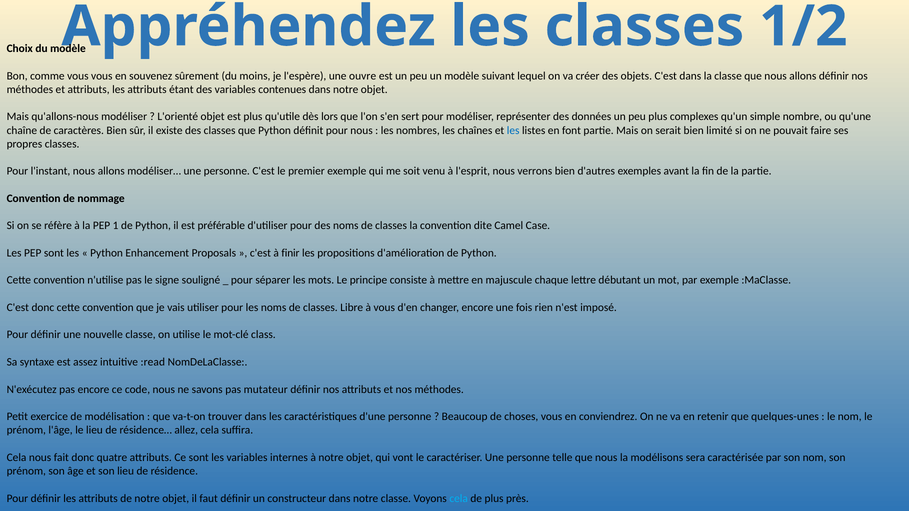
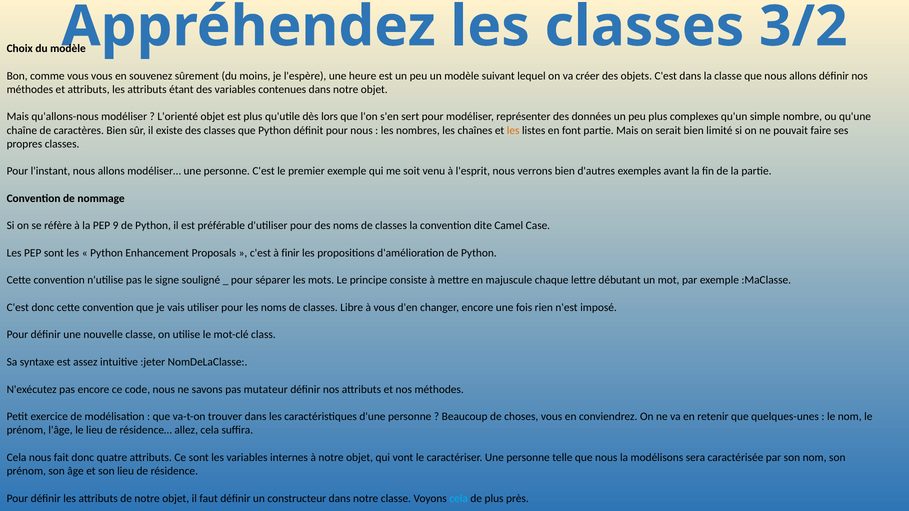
1/2: 1/2 -> 3/2
ouvre: ouvre -> heure
les at (513, 130) colour: blue -> orange
1: 1 -> 9
:read: :read -> :jeter
